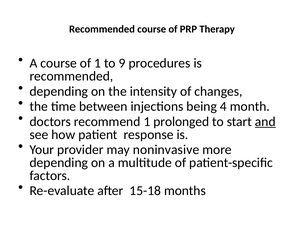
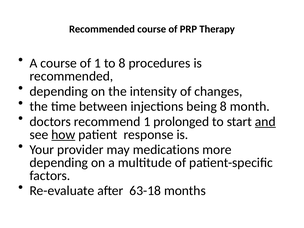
to 9: 9 -> 8
being 4: 4 -> 8
how underline: none -> present
noninvasive: noninvasive -> medications
15-18: 15-18 -> 63-18
